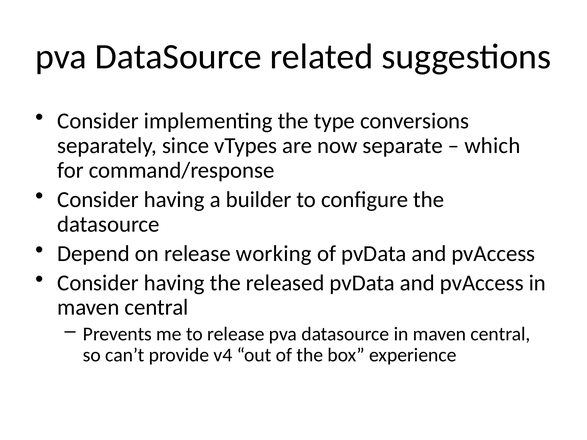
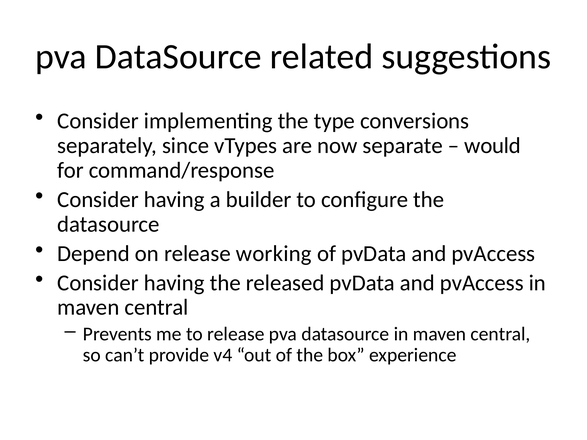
which: which -> would
